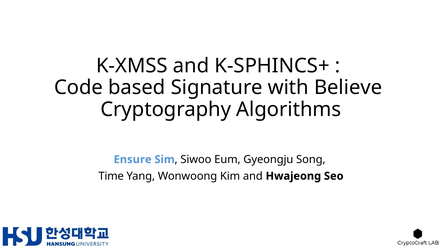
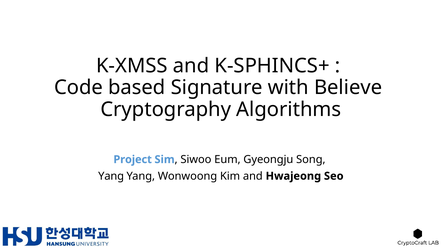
Ensure: Ensure -> Project
Time at (111, 176): Time -> Yang
